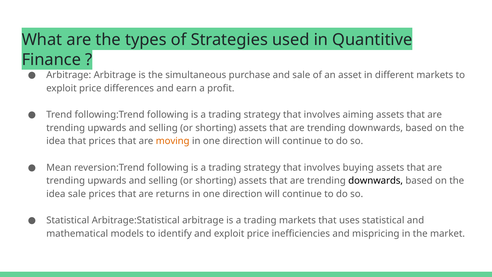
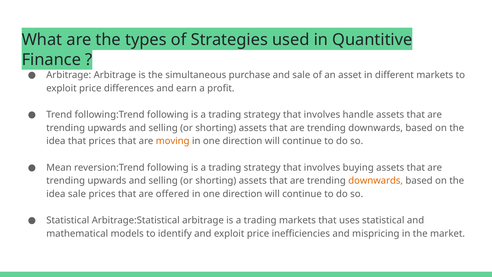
aiming: aiming -> handle
downwards at (376, 181) colour: black -> orange
returns: returns -> offered
